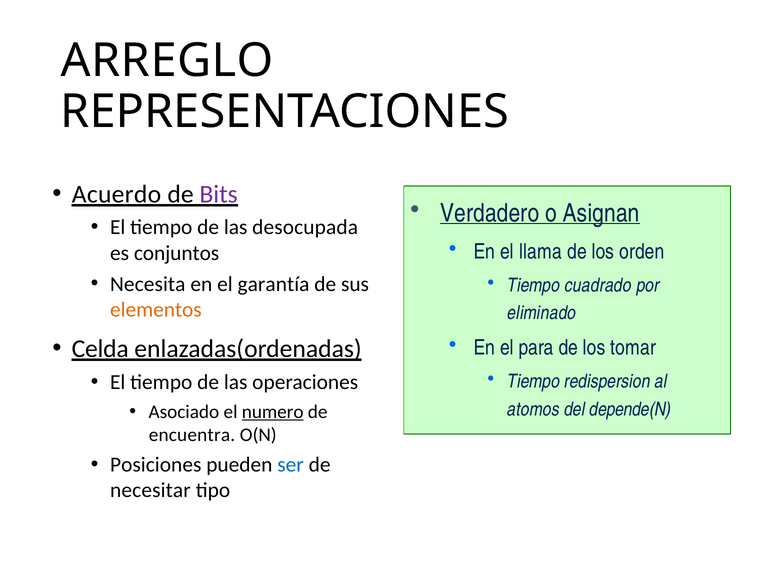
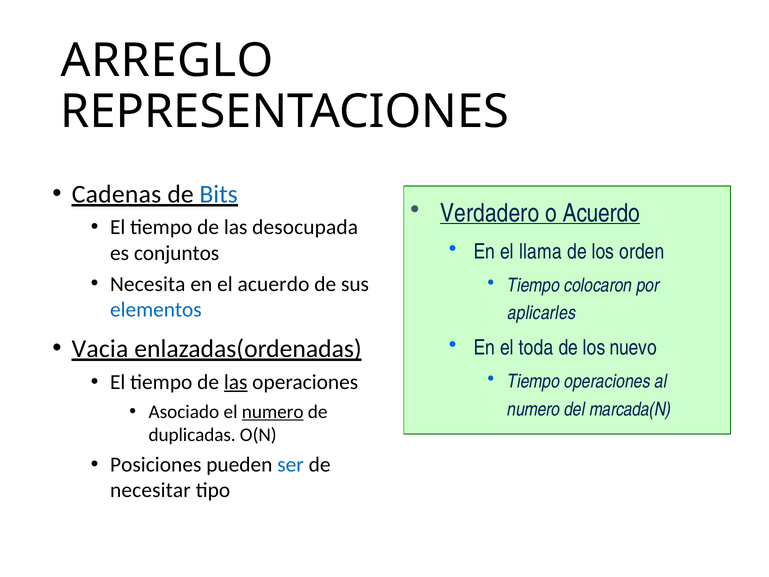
Acuerdo: Acuerdo -> Cadenas
Bits colour: purple -> blue
o Asignan: Asignan -> Acuerdo
el garantía: garantía -> acuerdo
cuadrado: cuadrado -> colocaron
elementos colour: orange -> blue
eliminado: eliminado -> aplicarles
Celda: Celda -> Vacia
para: para -> toda
tomar: tomar -> nuevo
las at (236, 382) underline: none -> present
Tiempo redispersion: redispersion -> operaciones
atomos at (534, 409): atomos -> numero
depende(N: depende(N -> marcada(N
encuentra: encuentra -> duplicadas
